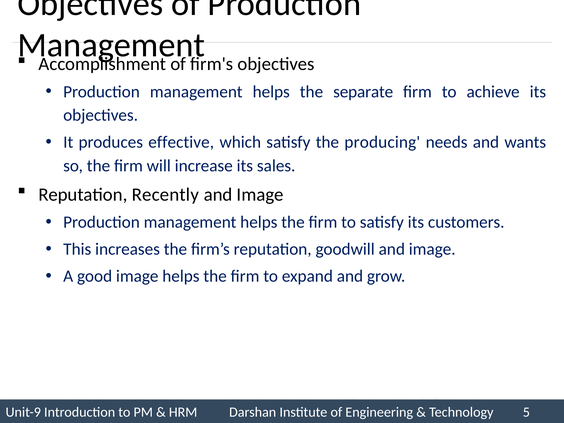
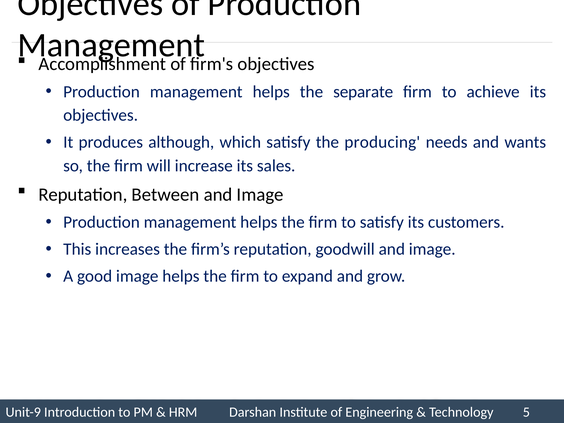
effective: effective -> although
Recently: Recently -> Between
